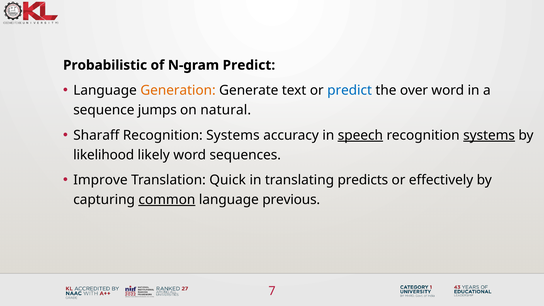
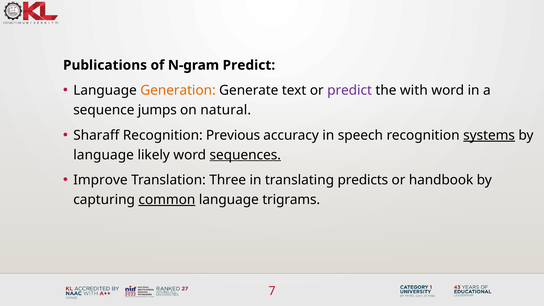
Probabilistic: Probabilistic -> Publications
predict at (350, 90) colour: blue -> purple
over: over -> with
Systems at (233, 135): Systems -> Previous
speech underline: present -> none
likelihood at (104, 155): likelihood -> language
sequences underline: none -> present
Quick: Quick -> Three
effectively: effectively -> handbook
previous: previous -> trigrams
